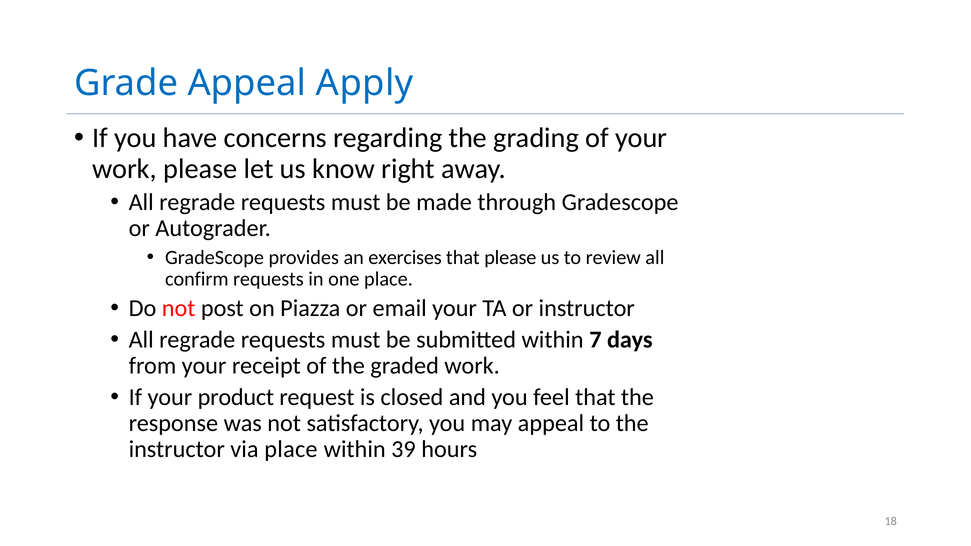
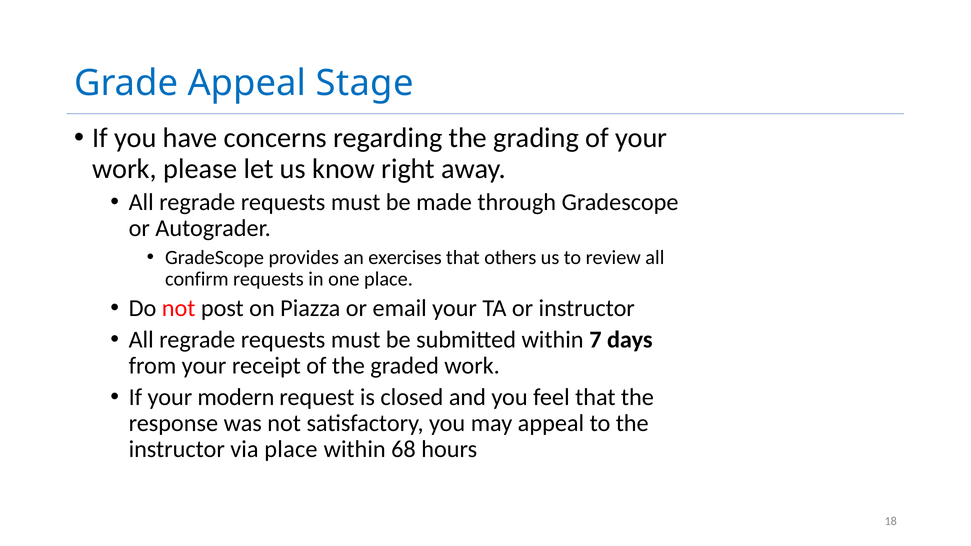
Apply: Apply -> Stage
that please: please -> others
product: product -> modern
39: 39 -> 68
